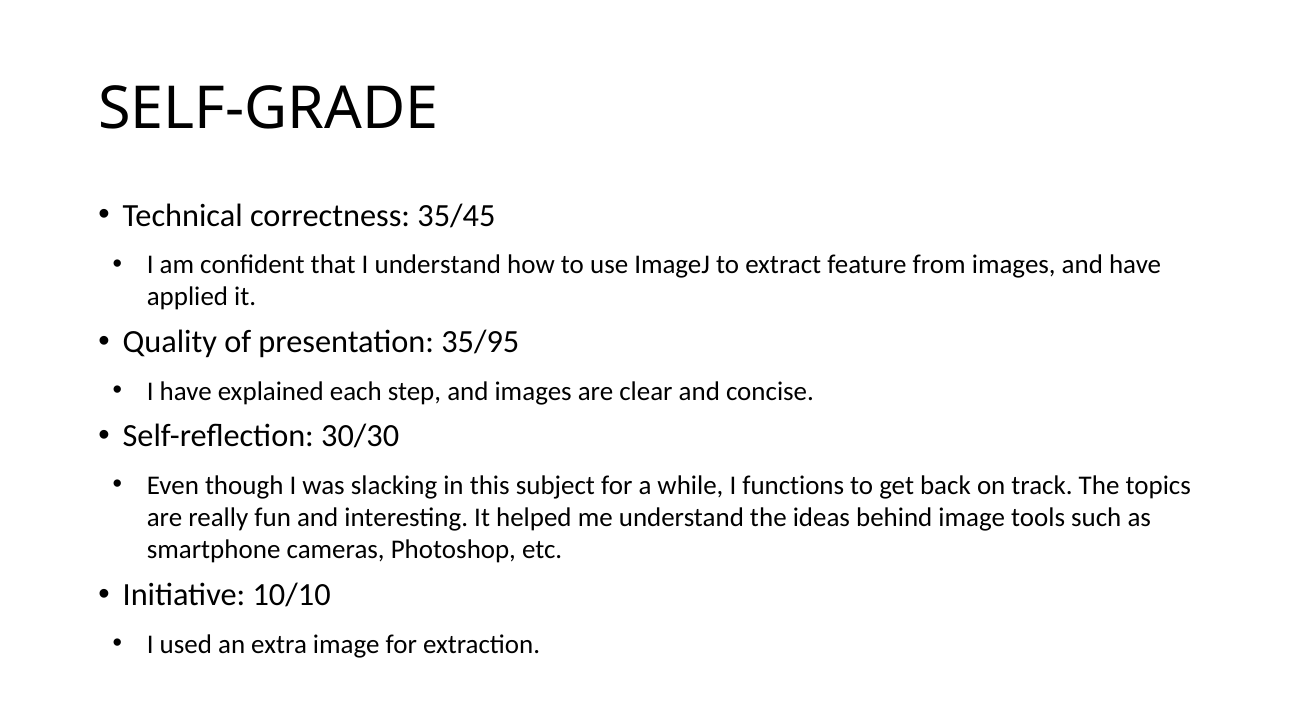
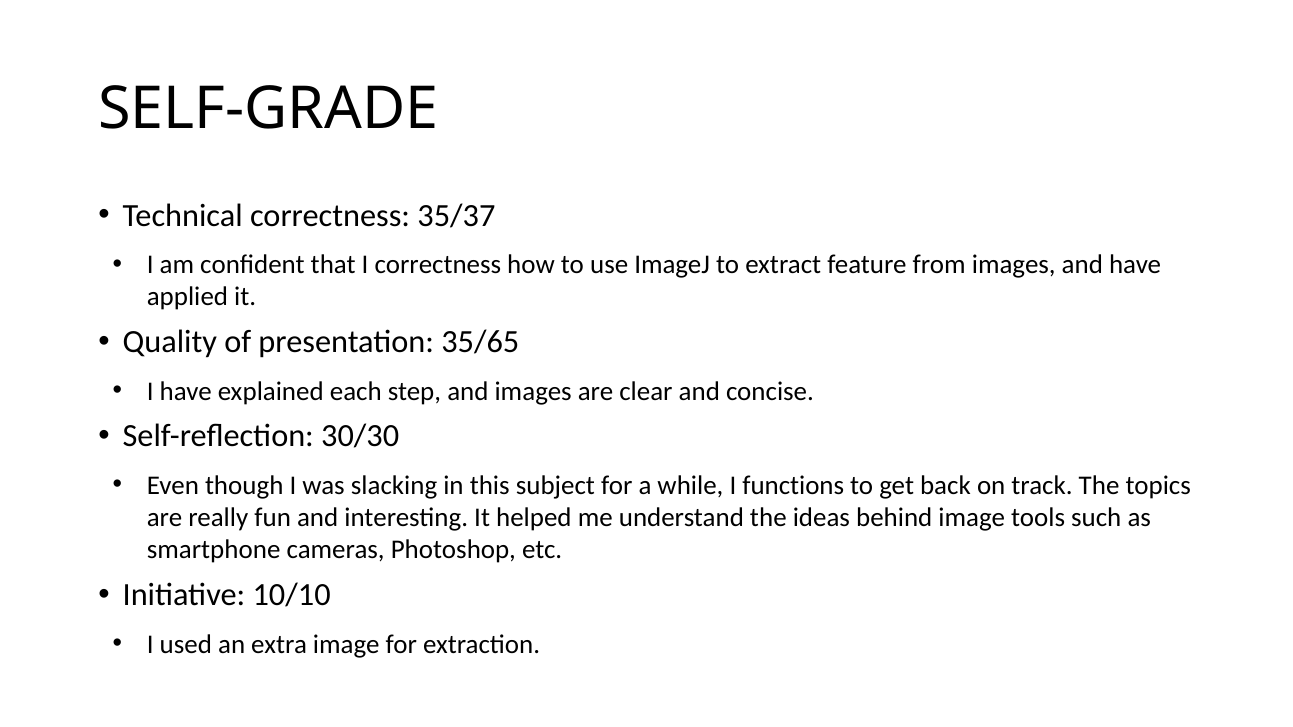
35/45: 35/45 -> 35/37
I understand: understand -> correctness
35/95: 35/95 -> 35/65
